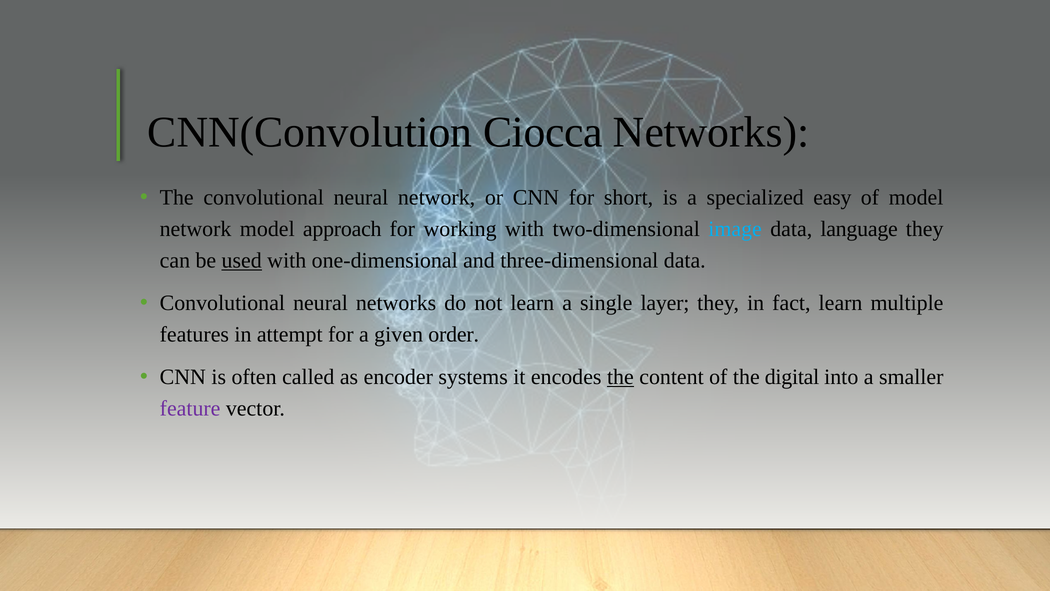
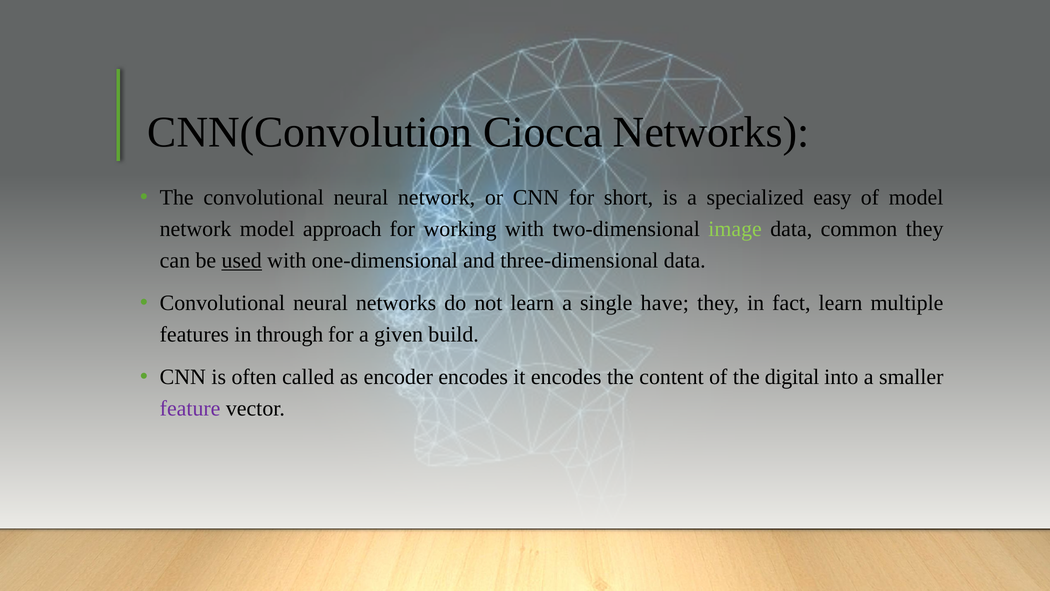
image colour: light blue -> light green
language: language -> common
layer: layer -> have
attempt: attempt -> through
order: order -> build
encoder systems: systems -> encodes
the at (620, 377) underline: present -> none
